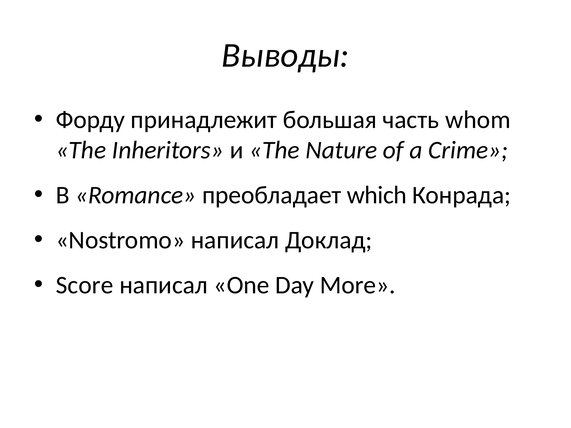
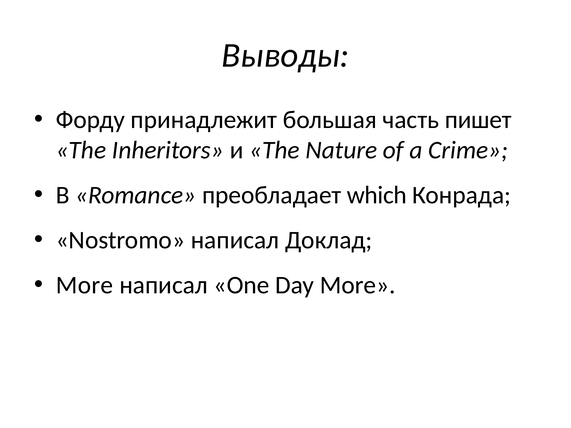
whom: whom -> пишет
Score at (85, 285): Score -> More
